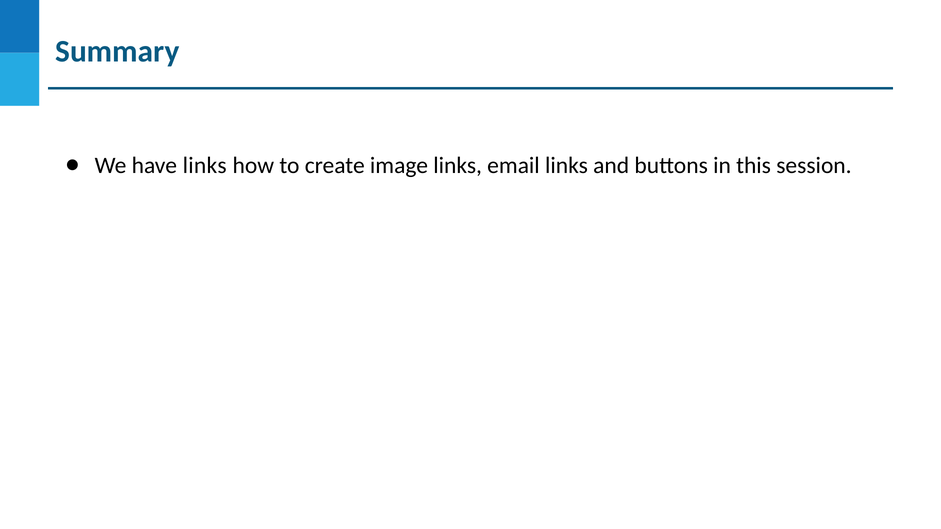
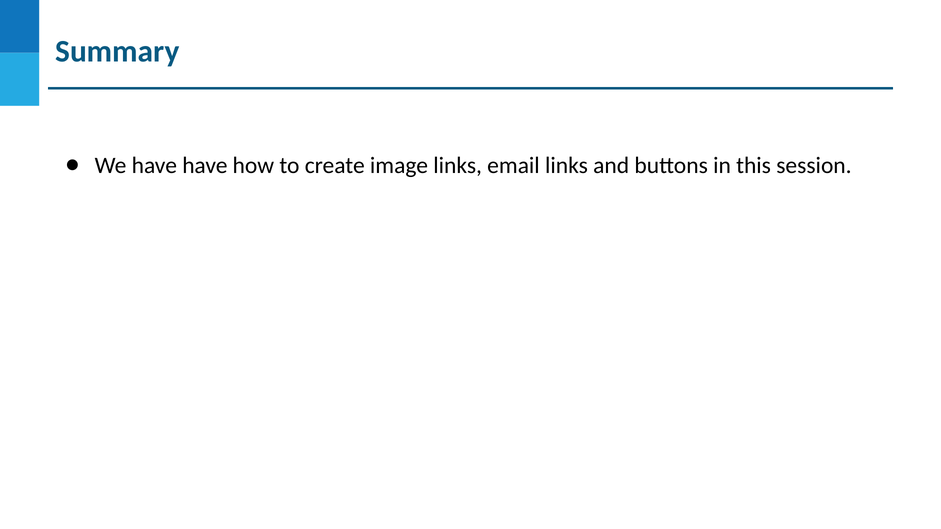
have links: links -> have
